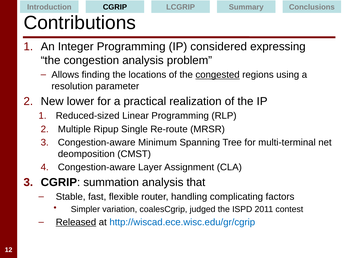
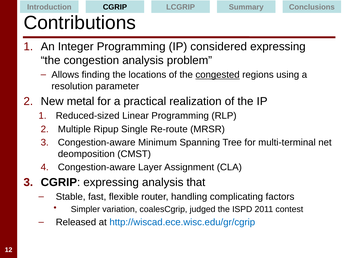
lower: lower -> metal
CGRIP summation: summation -> expressing
Released underline: present -> none
